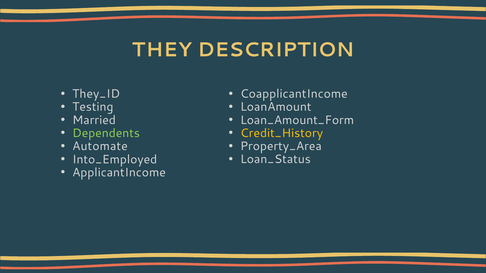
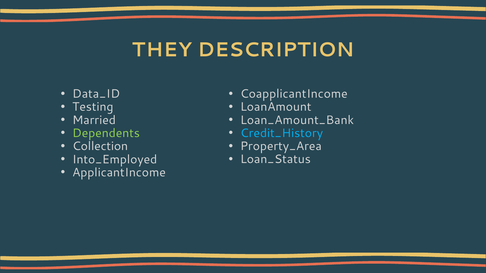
They_ID: They_ID -> Data_ID
Loan_Amount_Form: Loan_Amount_Form -> Loan_Amount_Bank
Credit_History colour: yellow -> light blue
Automate: Automate -> Collection
